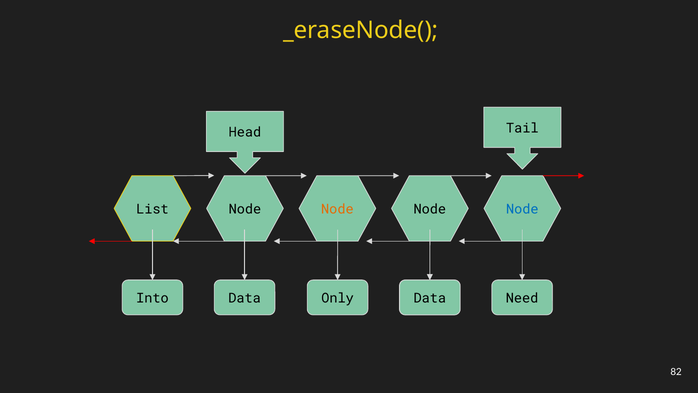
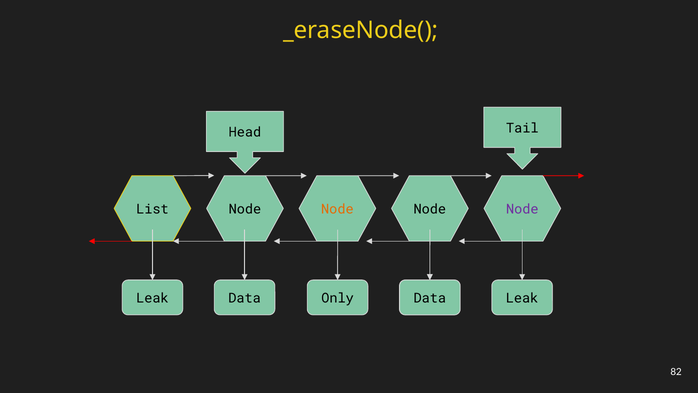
Node at (522, 209) colour: blue -> purple
Into at (152, 298): Into -> Leak
Need at (522, 298): Need -> Leak
